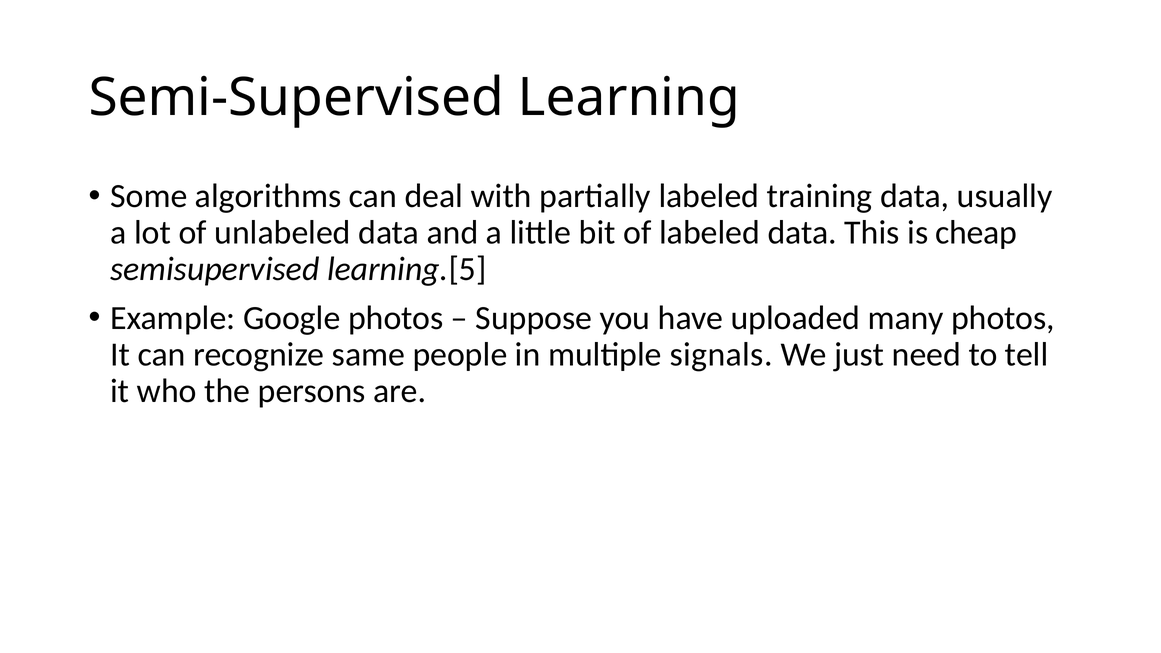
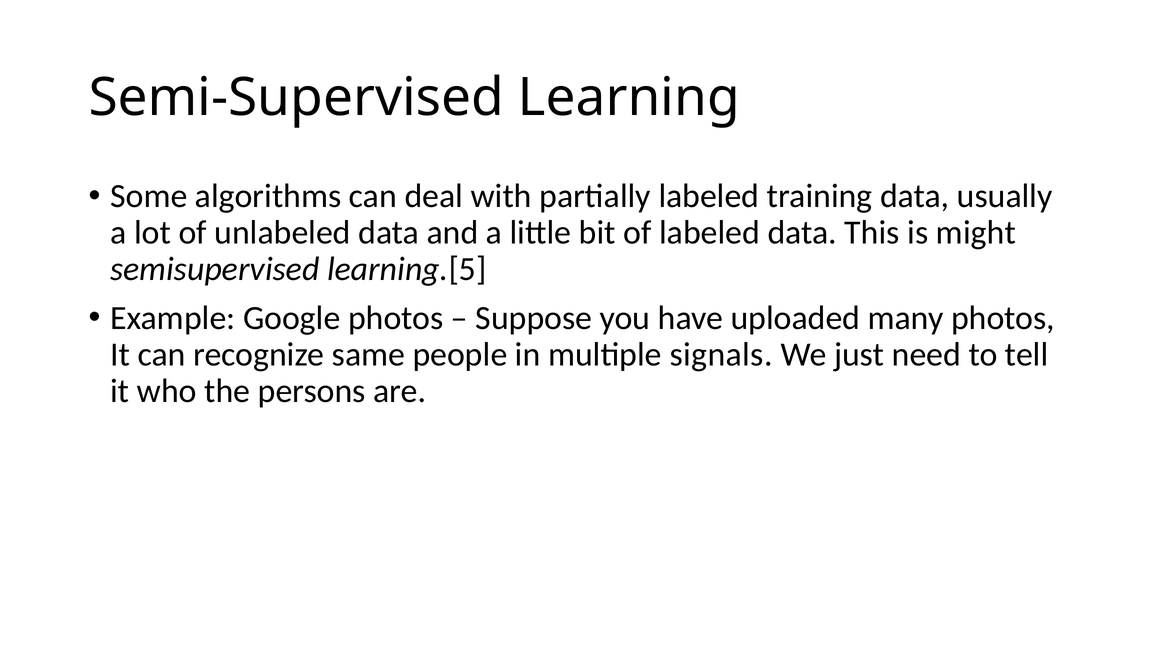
cheap: cheap -> might
